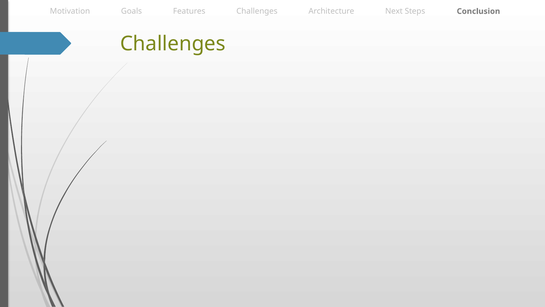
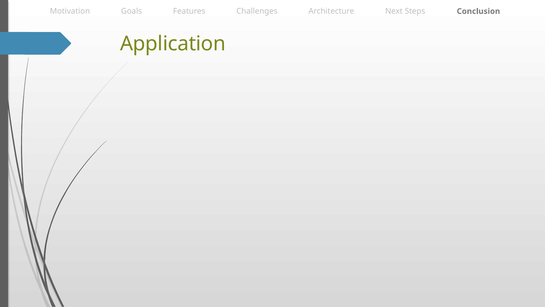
Challenges at (173, 44): Challenges -> Application
